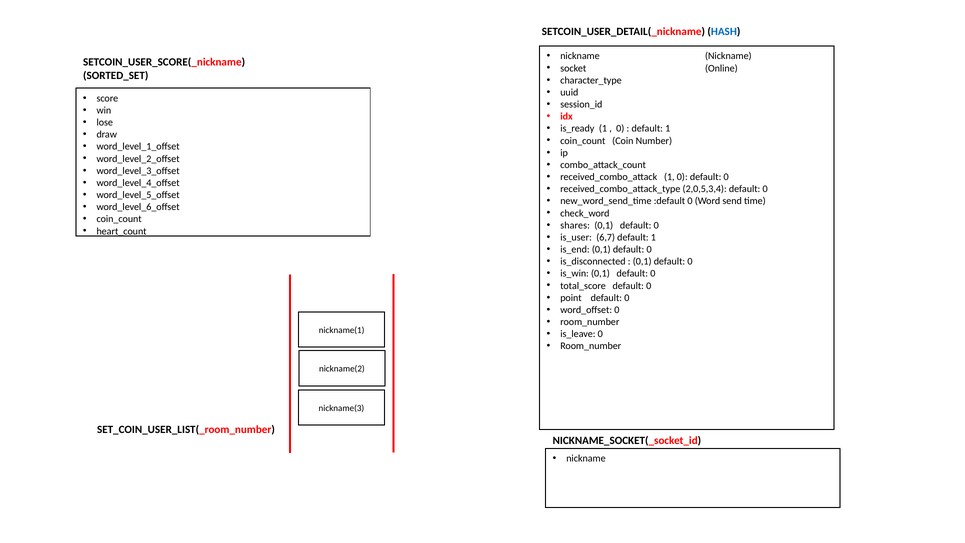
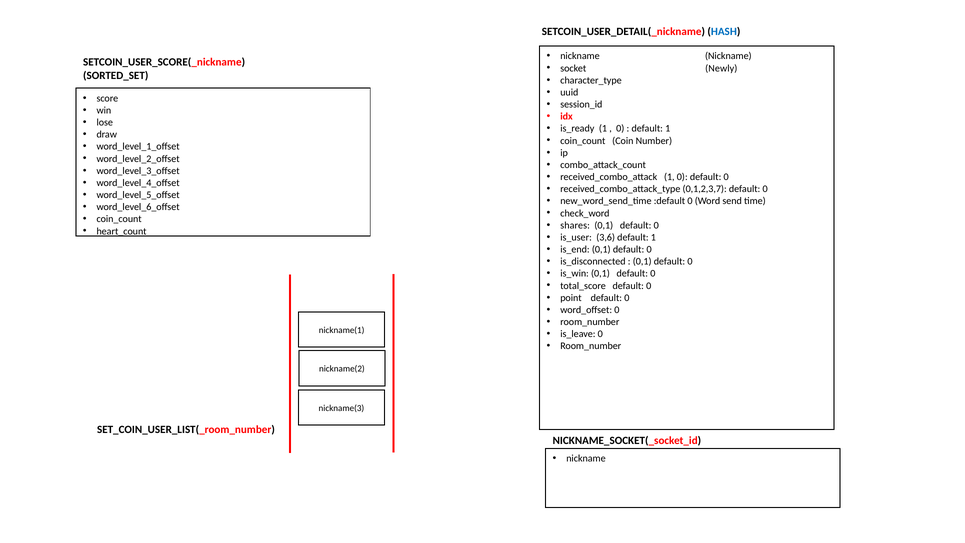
Online: Online -> Newly
2,0,5,3,4: 2,0,5,3,4 -> 0,1,2,3,7
6,7: 6,7 -> 3,6
